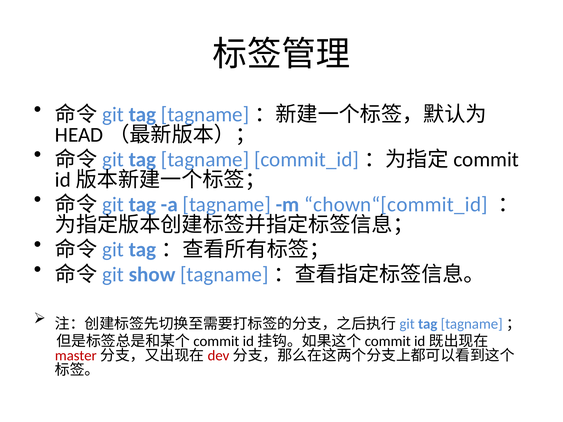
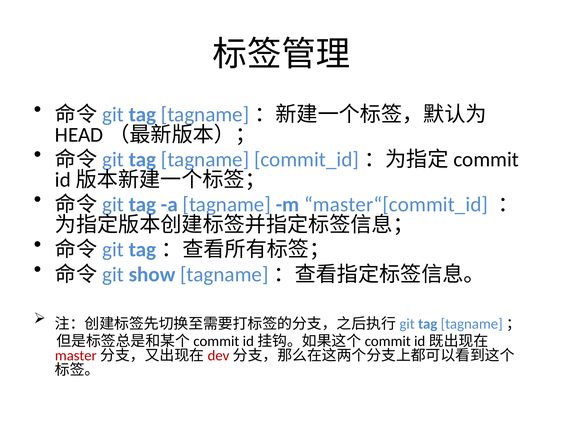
chown“[commit_id: chown“[commit_id -> master“[commit_id
